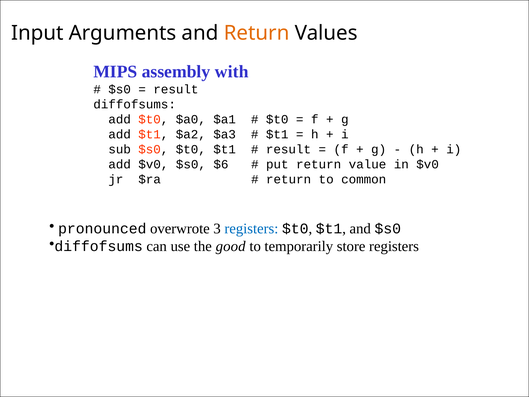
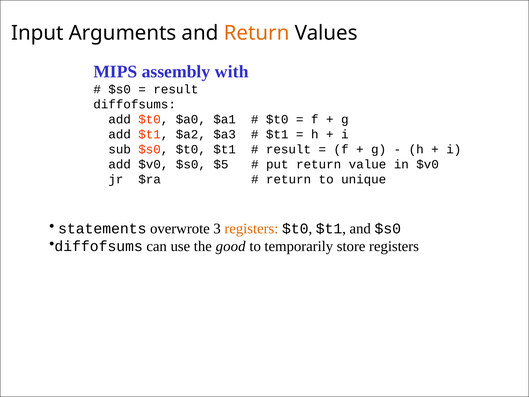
$6: $6 -> $5
common: common -> unique
pronounced: pronounced -> statements
registers at (251, 228) colour: blue -> orange
